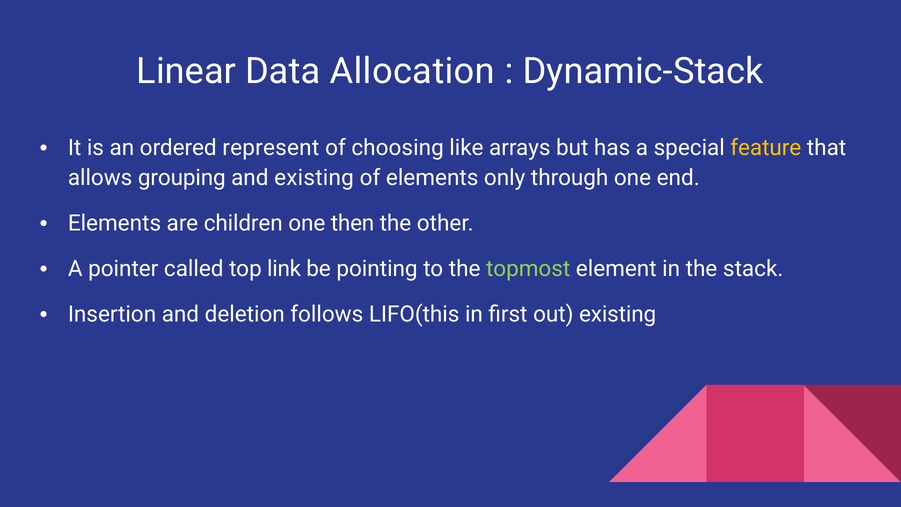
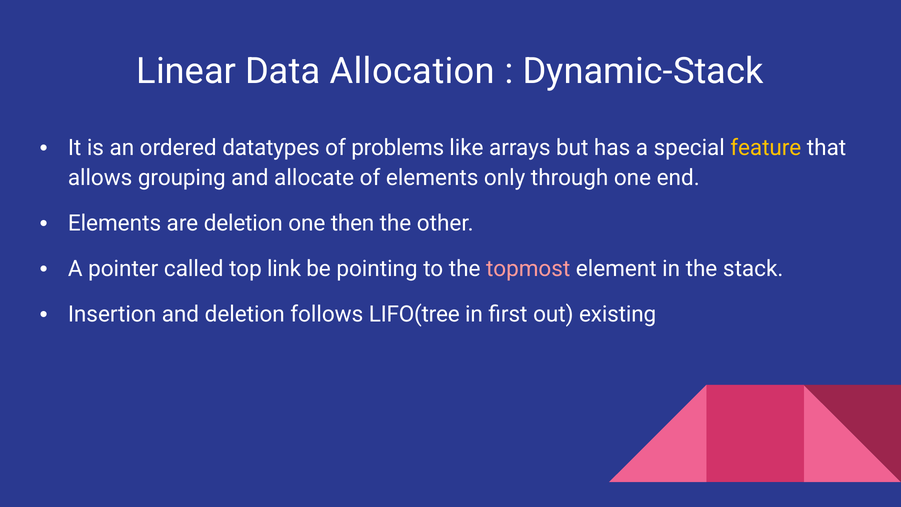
represent: represent -> datatypes
choosing: choosing -> problems
and existing: existing -> allocate
are children: children -> deletion
topmost colour: light green -> pink
LIFO(this: LIFO(this -> LIFO(tree
